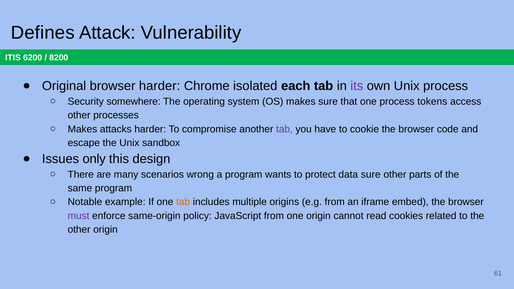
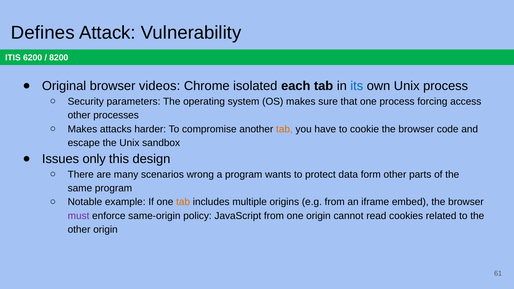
browser harder: harder -> videos
its colour: purple -> blue
somewhere: somewhere -> parameters
tokens: tokens -> forcing
tab at (284, 129) colour: purple -> orange
data sure: sure -> form
